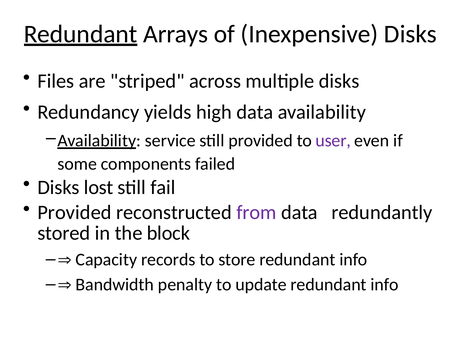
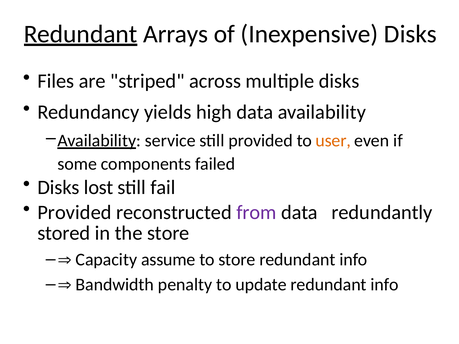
user colour: purple -> orange
the block: block -> store
records: records -> assume
